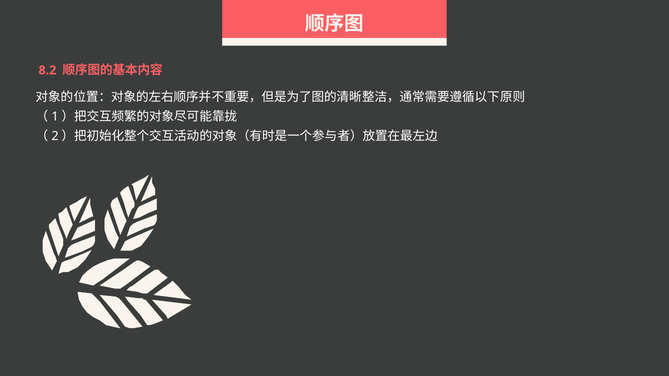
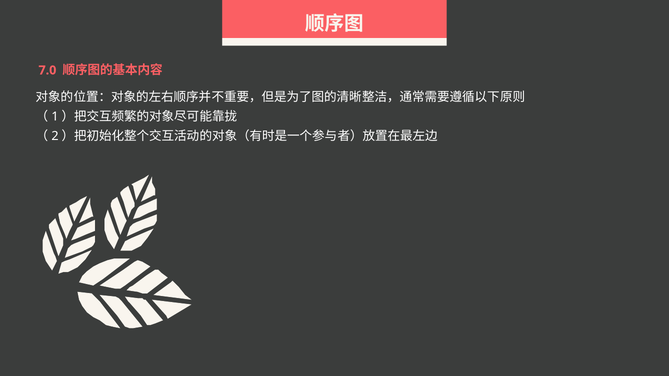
8.2: 8.2 -> 7.0
